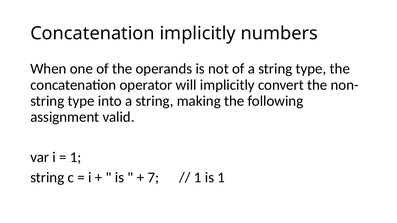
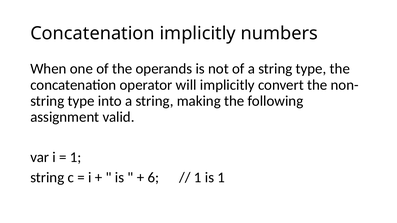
7: 7 -> 6
